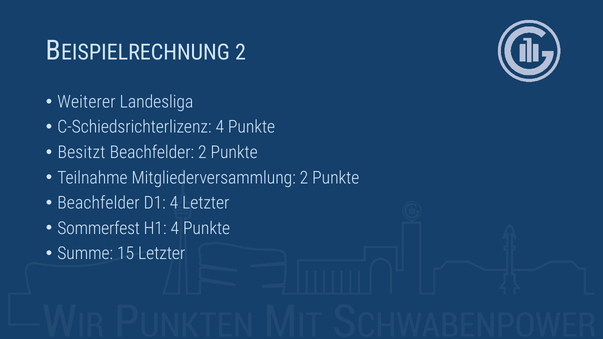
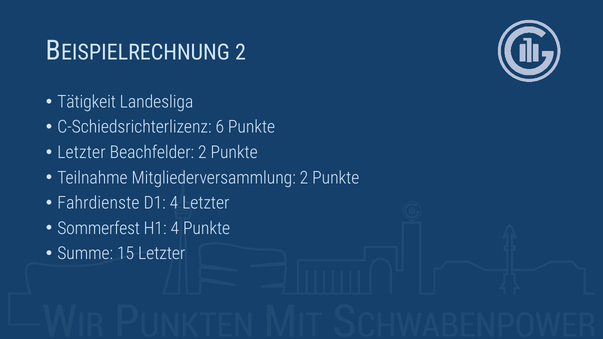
Weiterer: Weiterer -> Tätigkeit
C-Schiedsrichterlizenz 4: 4 -> 6
Besitzt at (81, 153): Besitzt -> Letzter
Beachfelder at (98, 203): Beachfelder -> Fahrdienste
